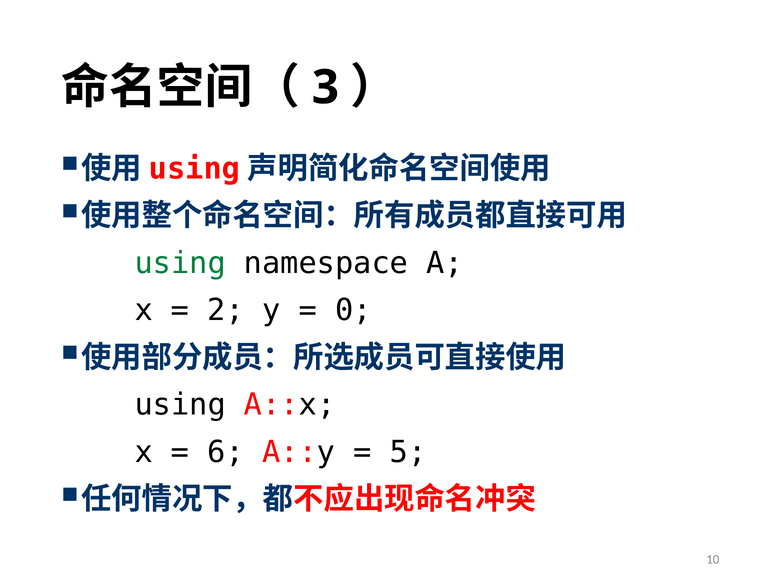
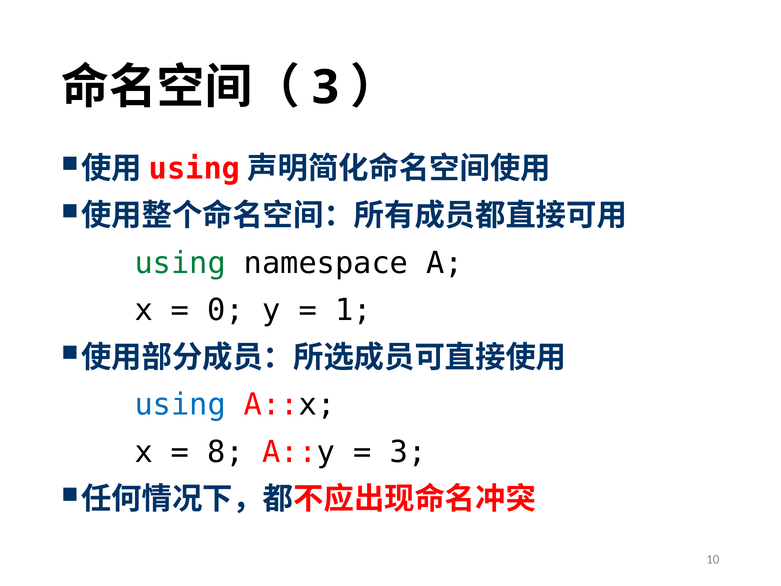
2: 2 -> 0
0: 0 -> 1
using at (180, 405) colour: black -> blue
6: 6 -> 8
5 at (408, 452): 5 -> 3
